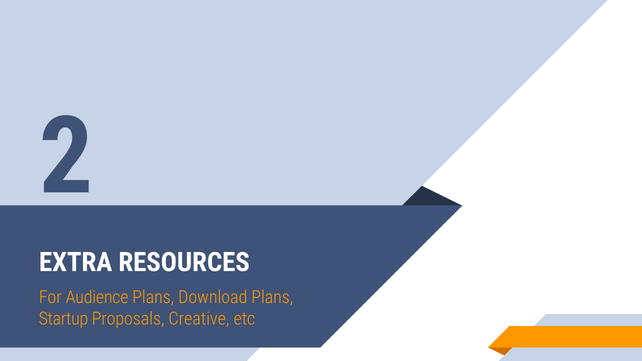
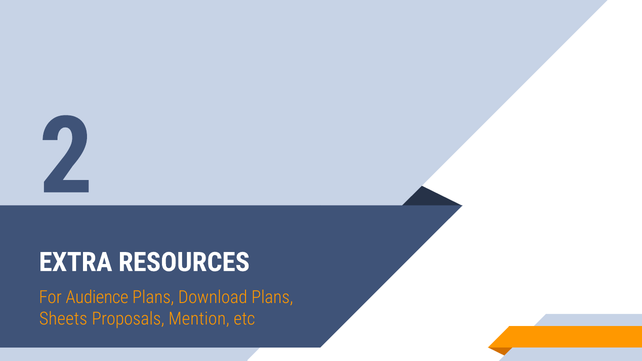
Startup: Startup -> Sheets
Creative: Creative -> Mention
